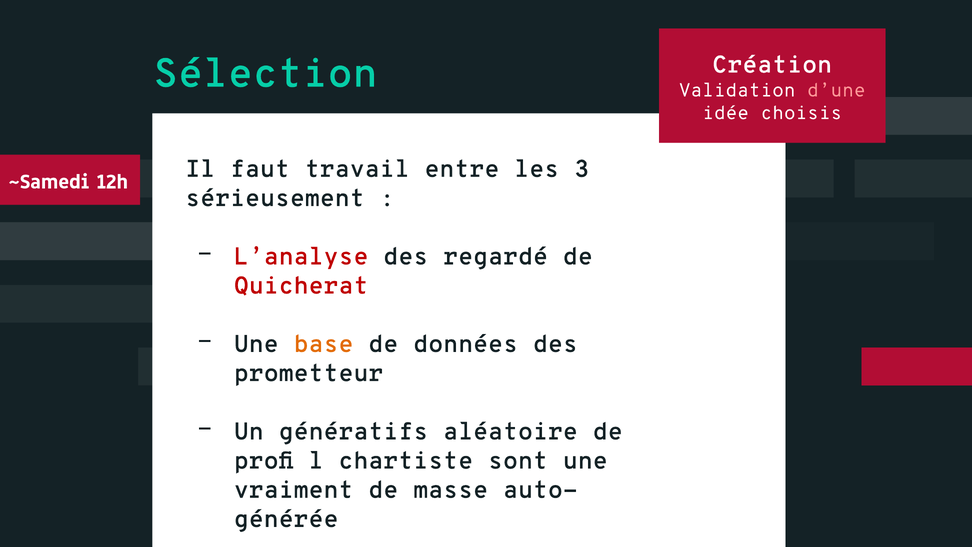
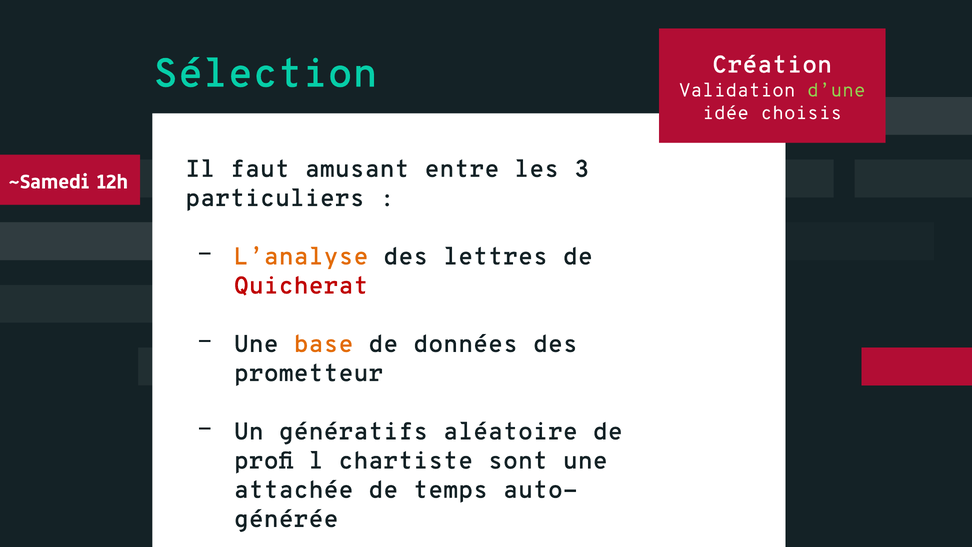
d’une colour: pink -> light green
travail: travail -> amusant
sérieusement: sérieusement -> particuliers
L’analyse colour: red -> orange
regardé: regardé -> lettres
vraiment: vraiment -> attachée
masse: masse -> temps
